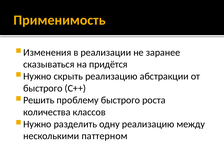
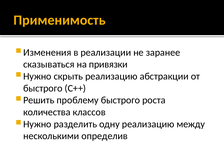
придётся: придётся -> привязки
паттерном: паттерном -> определив
